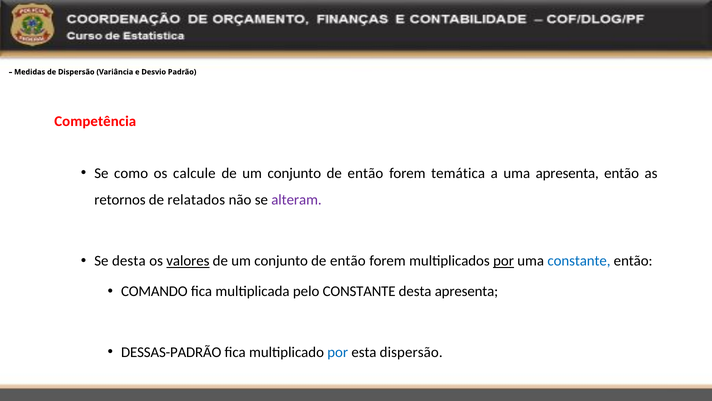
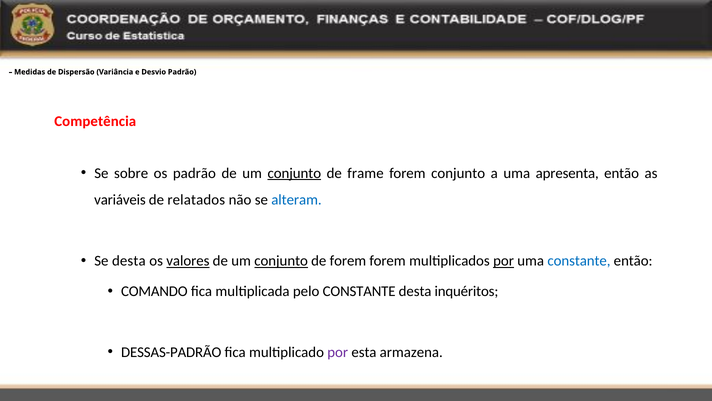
como: como -> sobre
os calcule: calcule -> padrão
conjunto at (294, 173) underline: none -> present
então at (365, 173): então -> frame
forem temática: temática -> conjunto
retornos: retornos -> variáveis
alteram colour: purple -> blue
conjunto at (281, 261) underline: none -> present
então at (348, 261): então -> forem
desta apresenta: apresenta -> inquéritos
por at (338, 352) colour: blue -> purple
esta dispersão: dispersão -> armazena
